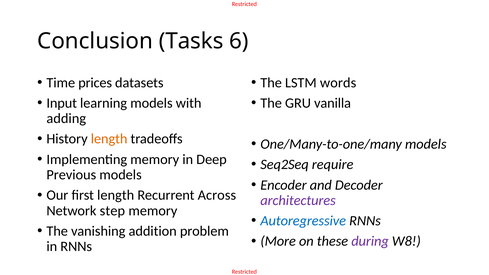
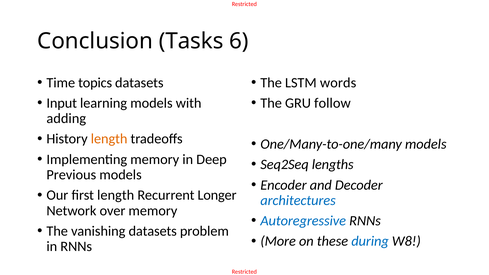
prices: prices -> topics
vanilla: vanilla -> follow
require: require -> lengths
Across: Across -> Longer
architectures colour: purple -> blue
step: step -> over
vanishing addition: addition -> datasets
during colour: purple -> blue
